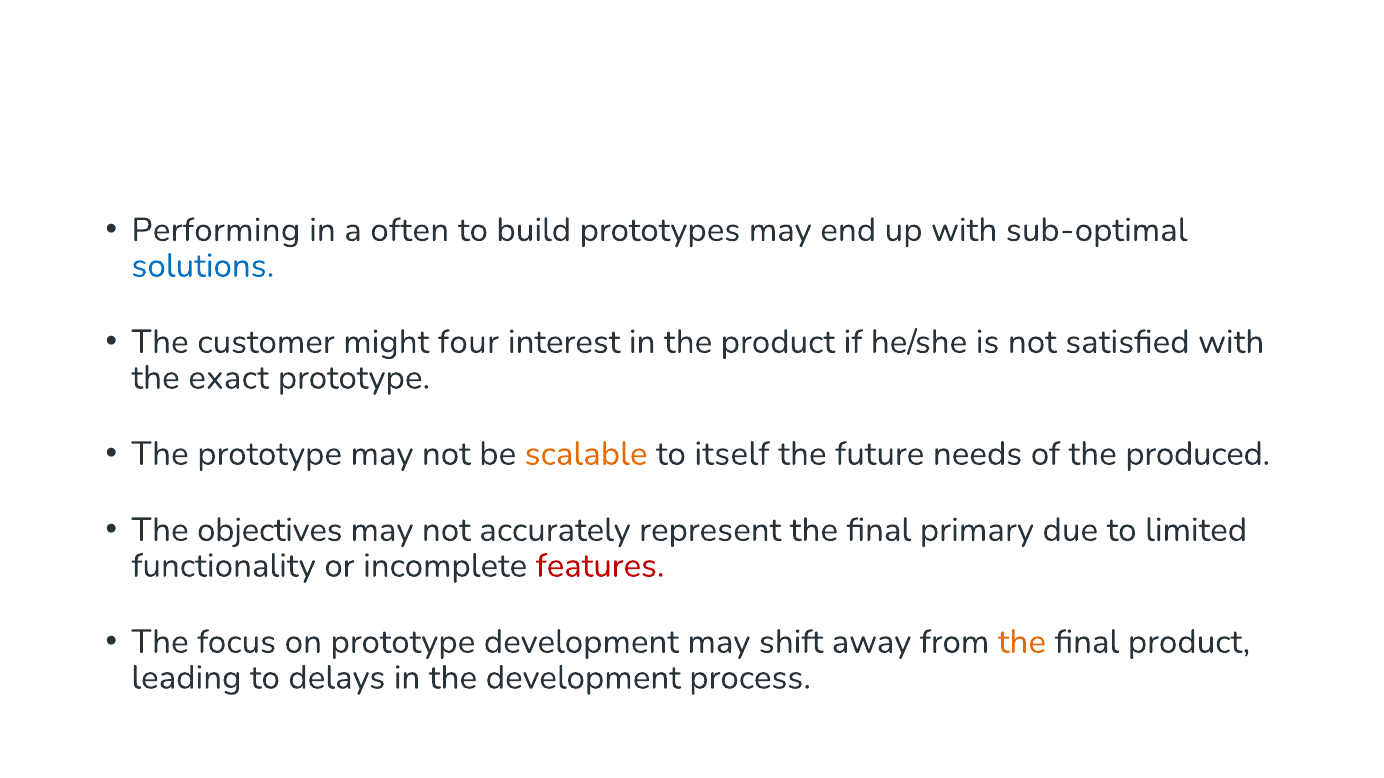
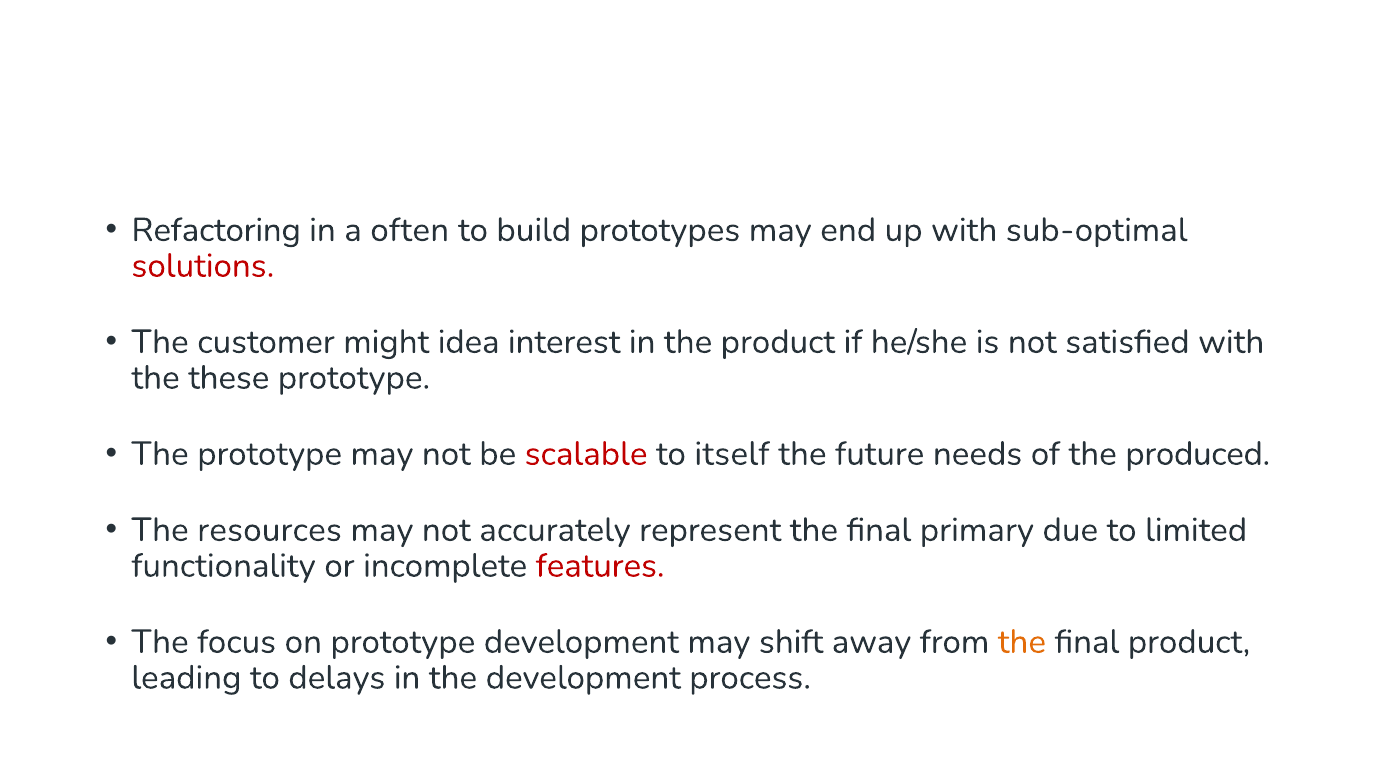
Performing: Performing -> Refactoring
solutions colour: blue -> red
four: four -> idea
exact: exact -> these
scalable colour: orange -> red
objectives: objectives -> resources
